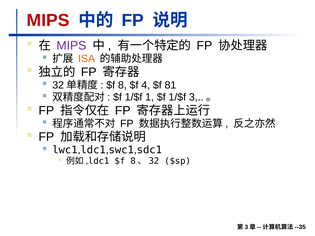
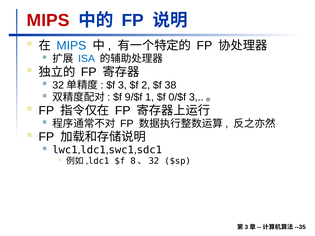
MIPS at (71, 46) colour: purple -> blue
ISA colour: orange -> blue
$f 8: 8 -> 3
4: 4 -> 2
81: 81 -> 38
1/$f at (134, 97): 1/$f -> 9/$f
1 $f 1/$f: 1/$f -> 0/$f
